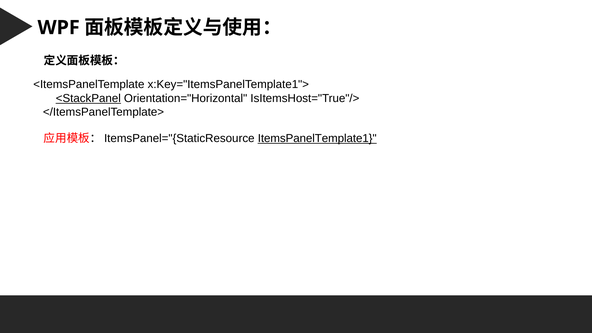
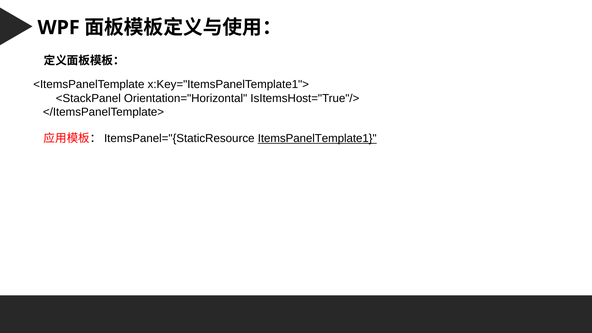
<StackPanel underline: present -> none
